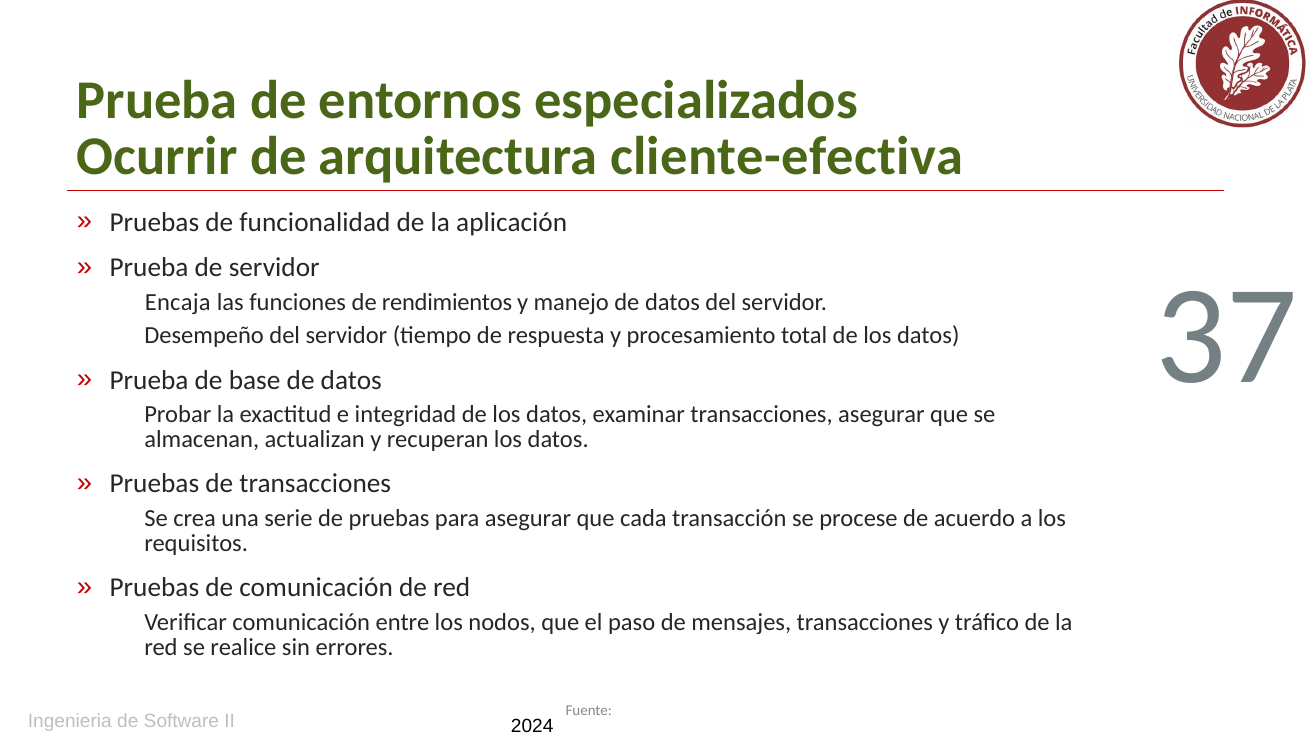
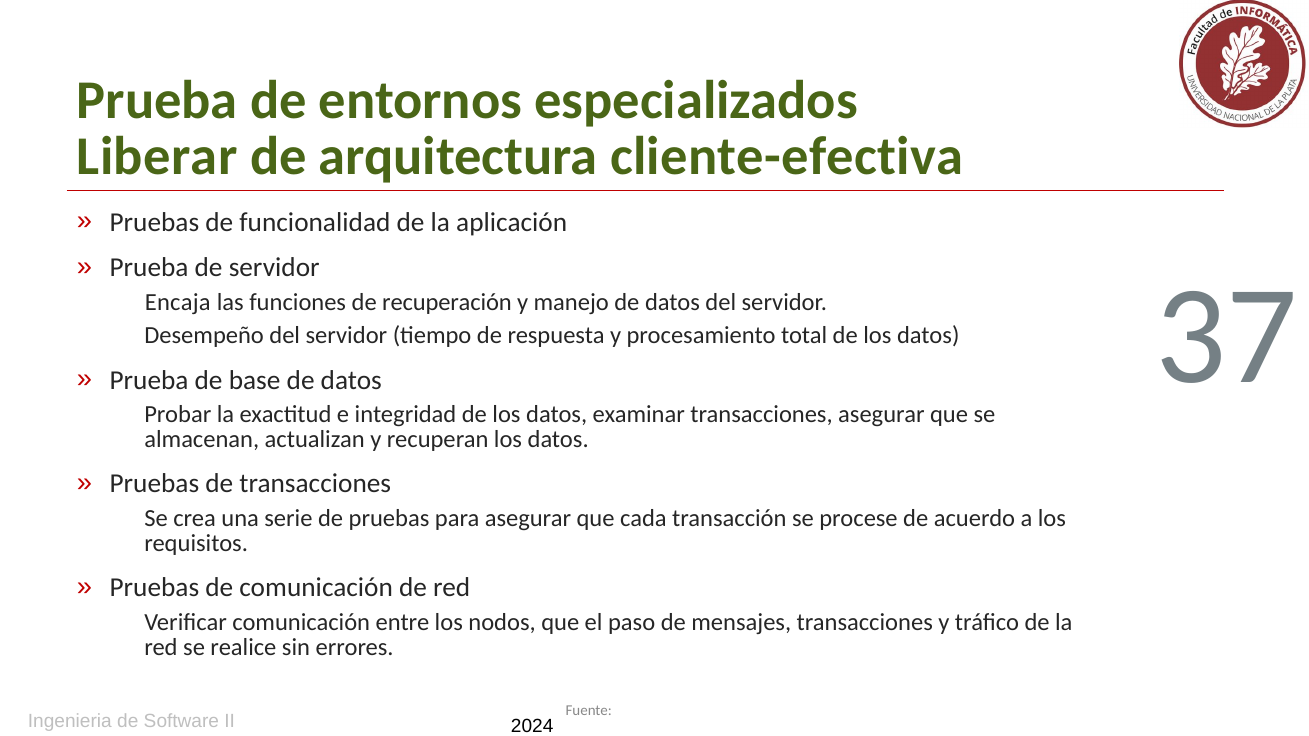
Ocurrir: Ocurrir -> Liberar
rendimientos: rendimientos -> recuperación
